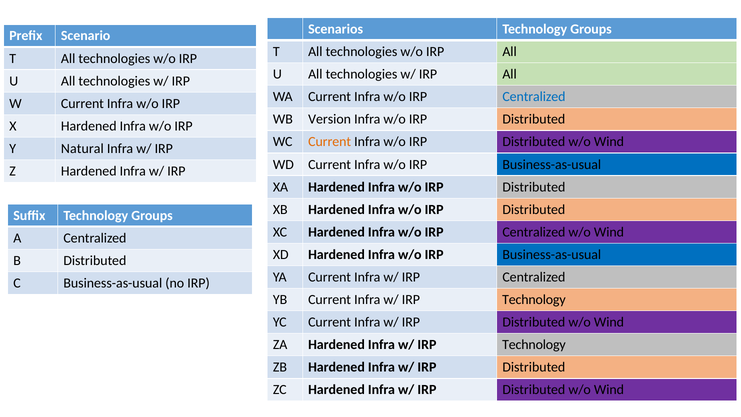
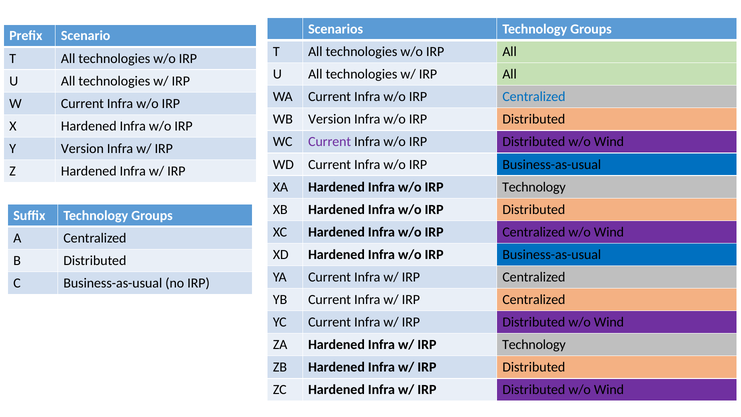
Current at (330, 142) colour: orange -> purple
Y Natural: Natural -> Version
Distributed at (534, 187): Distributed -> Technology
Technology at (534, 300): Technology -> Centralized
